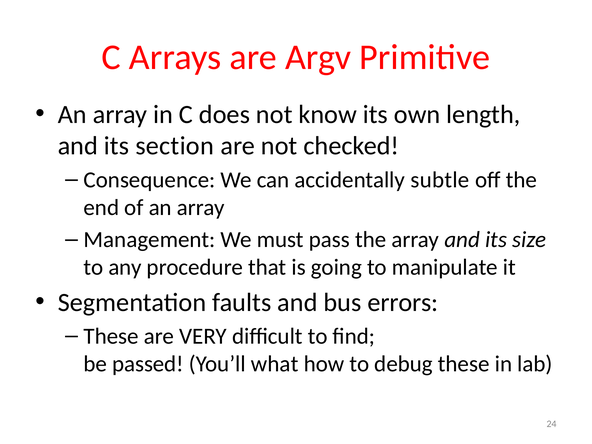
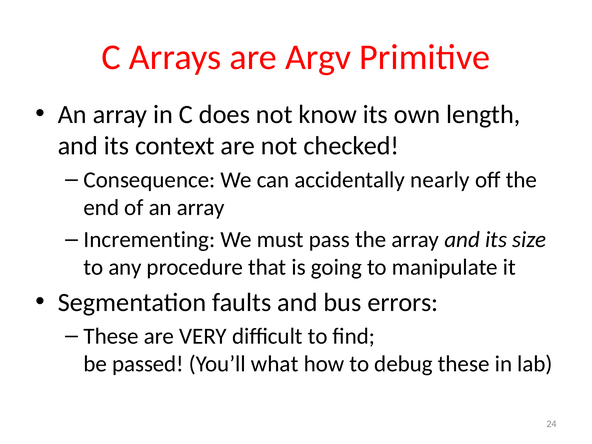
section: section -> context
subtle: subtle -> nearly
Management: Management -> Incrementing
